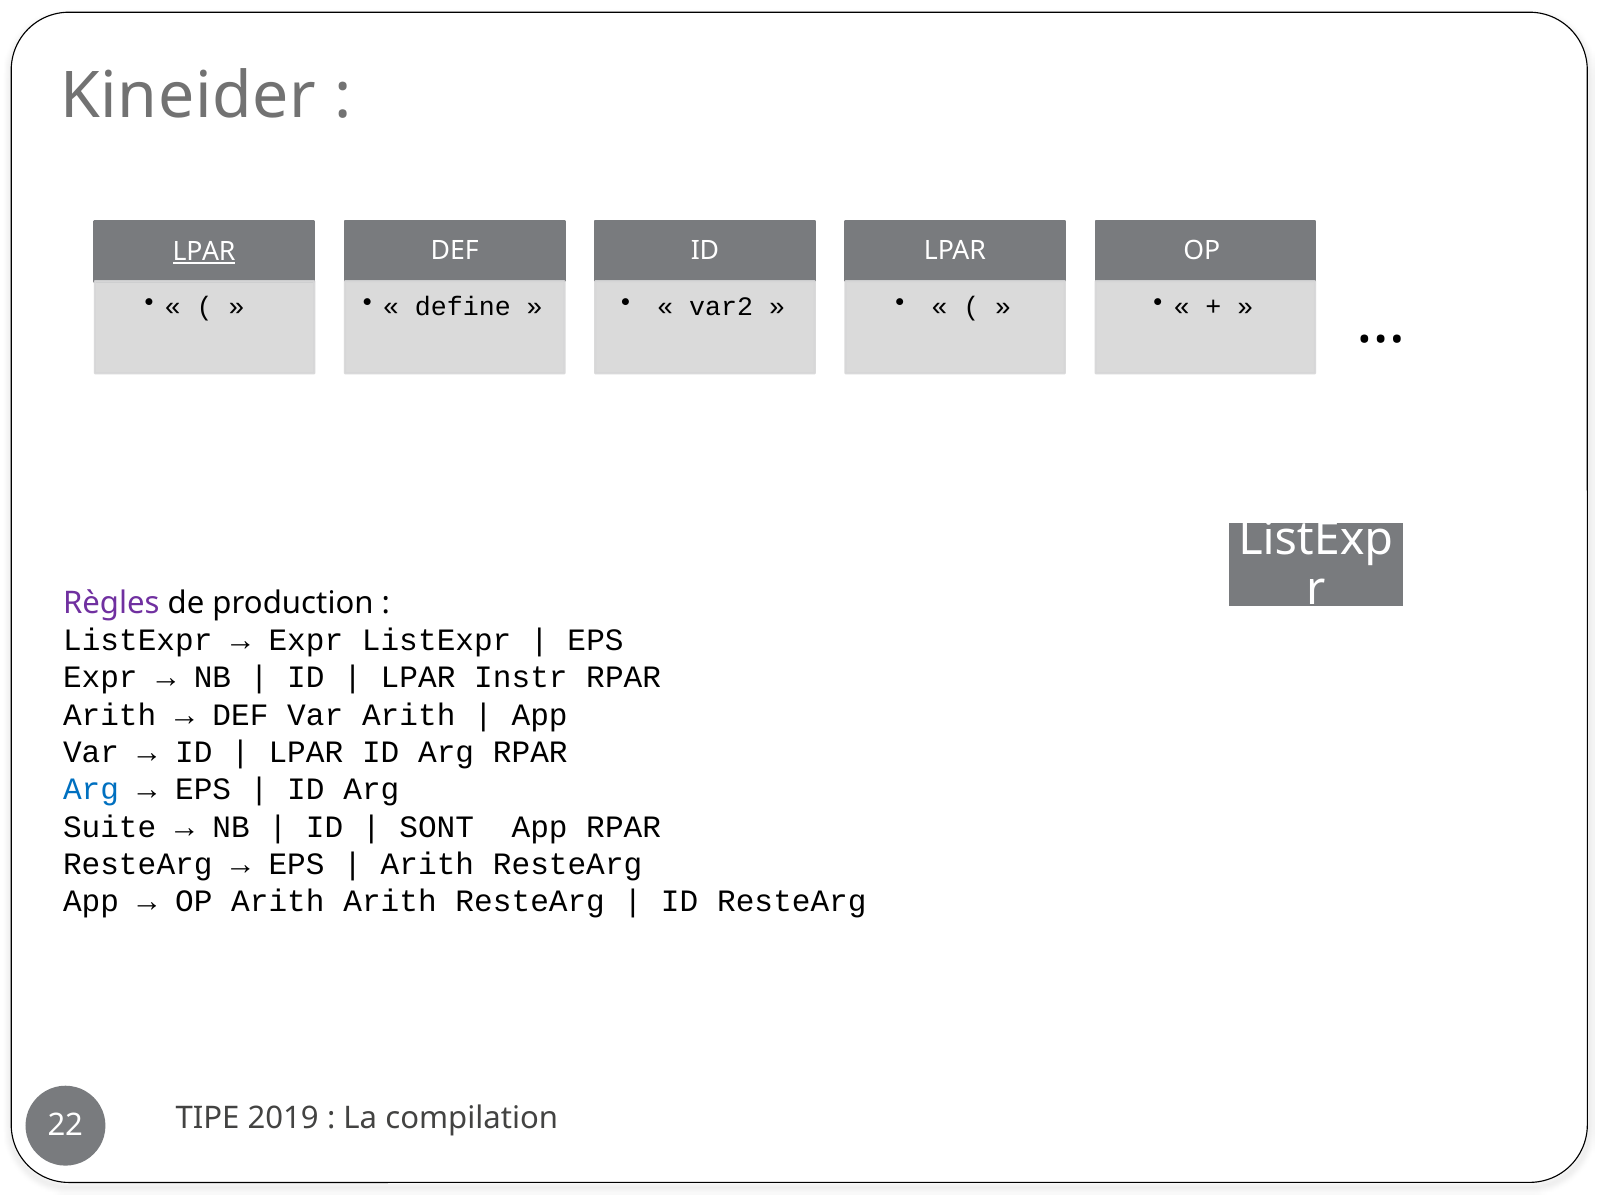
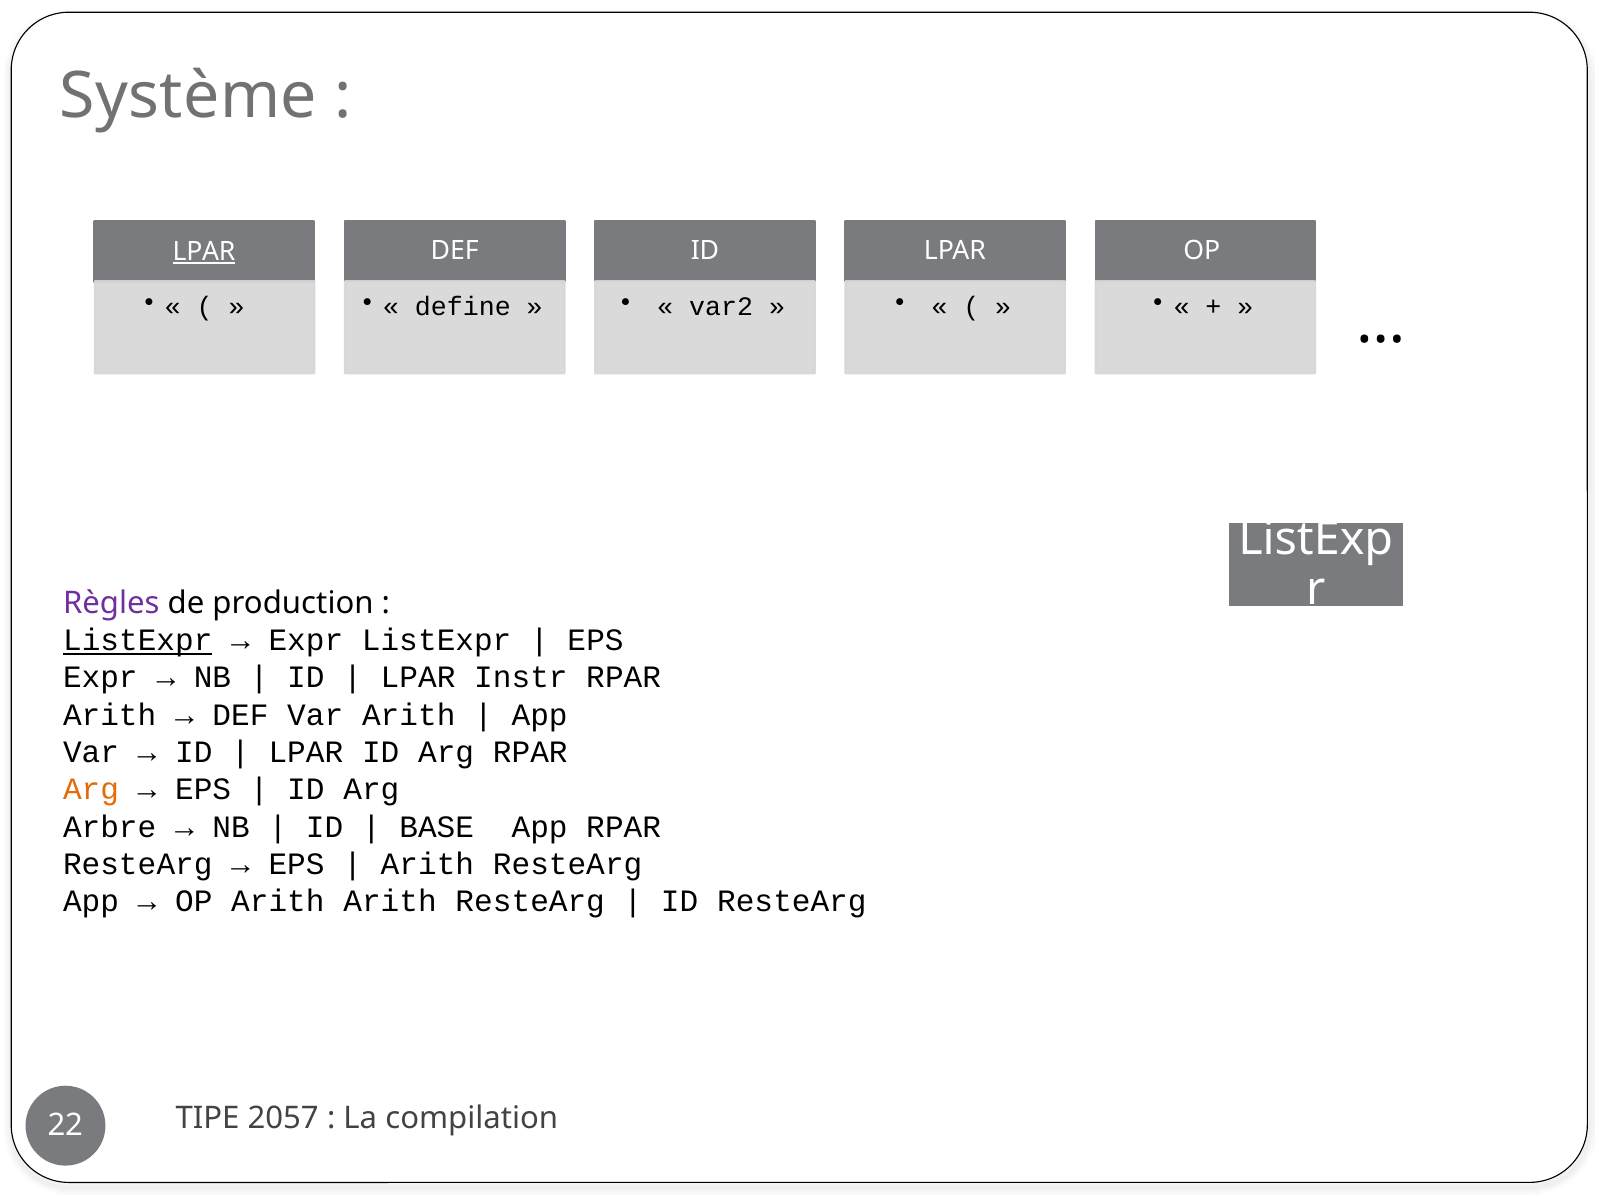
Kineider: Kineider -> Système
ListExpr at (138, 640) underline: none -> present
Arg at (91, 790) colour: blue -> orange
Suite: Suite -> Arbre
SONT: SONT -> BASE
2019: 2019 -> 2057
